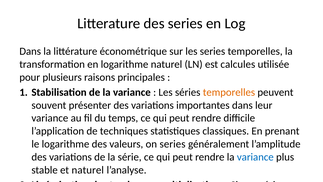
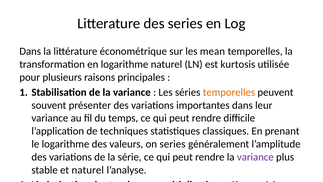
les series: series -> mean
calcules: calcules -> kurtosis
variance at (255, 157) colour: blue -> purple
